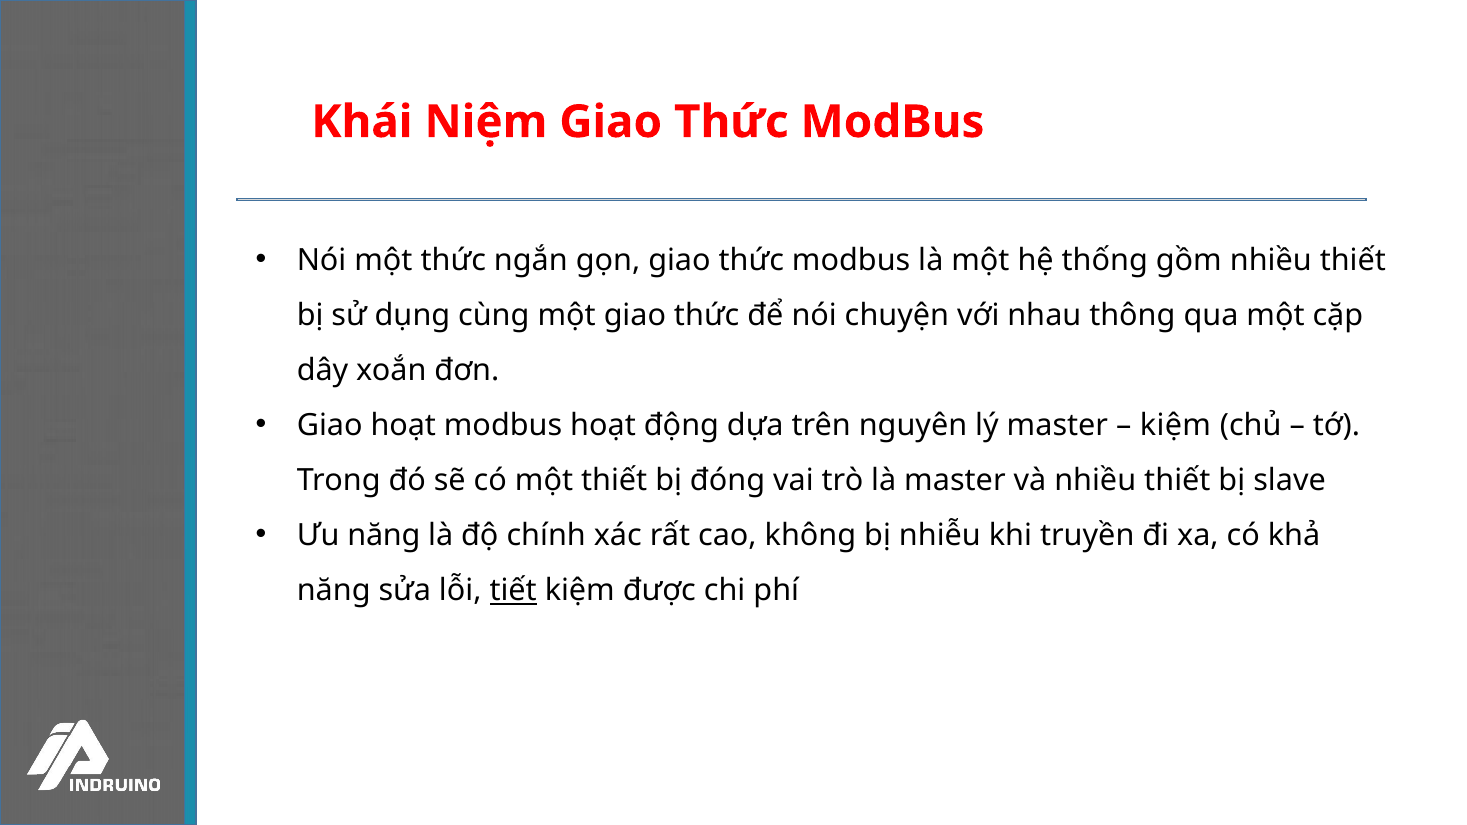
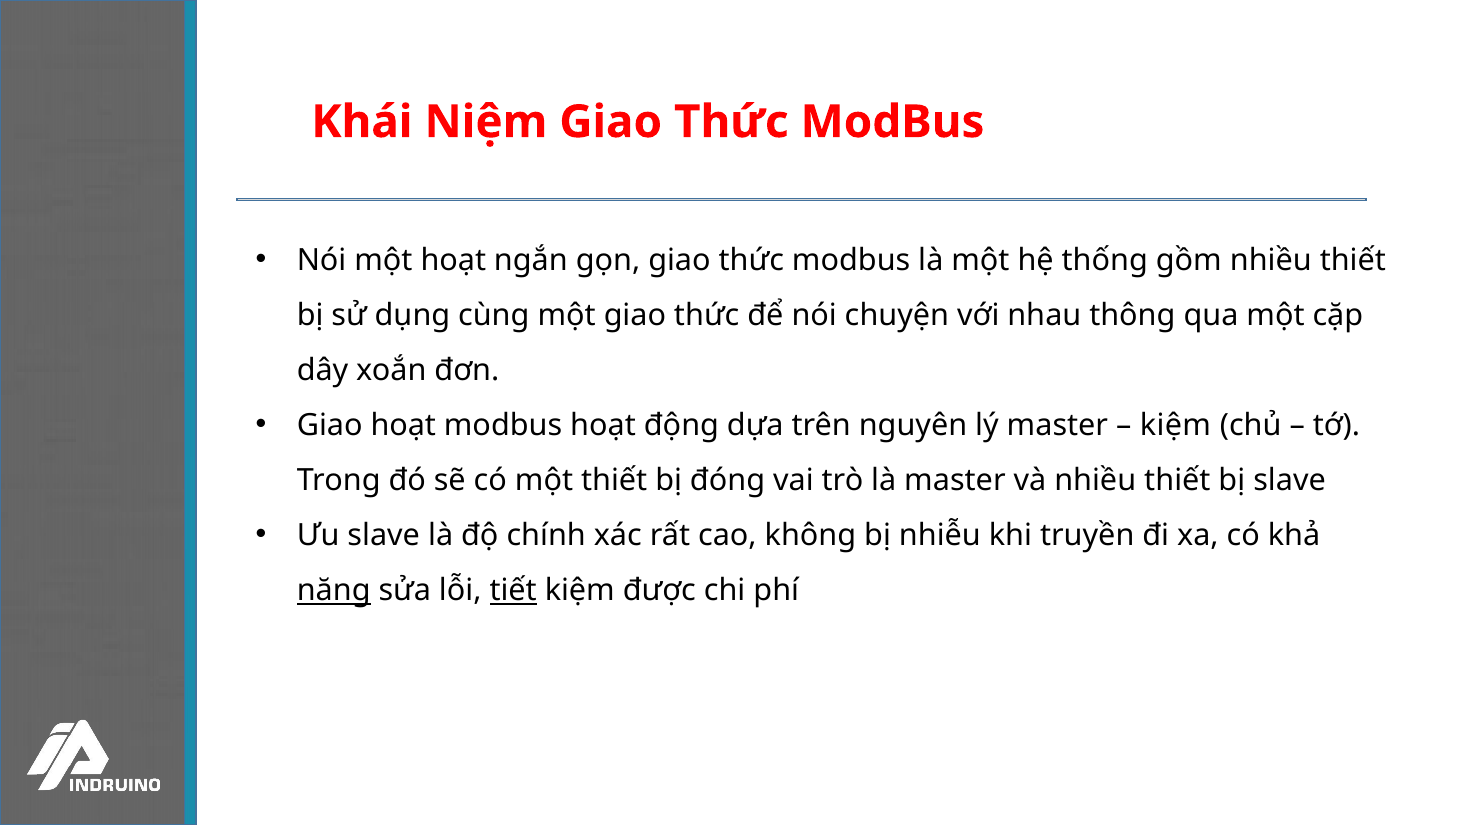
một thức: thức -> hoạt
Ưu năng: năng -> slave
năng at (334, 591) underline: none -> present
